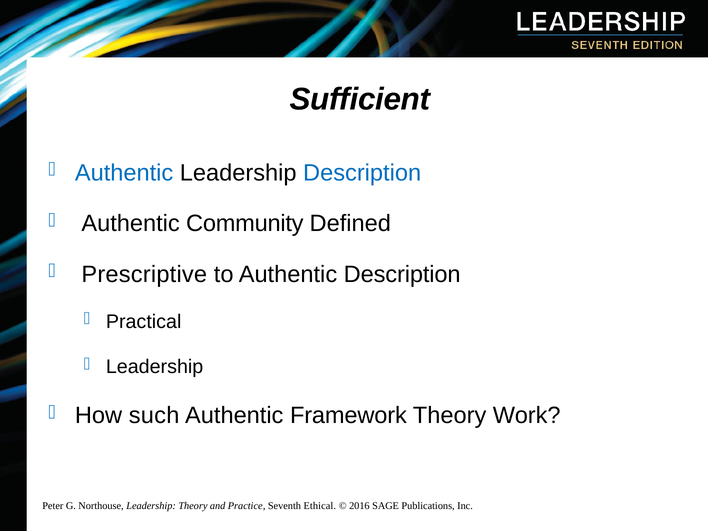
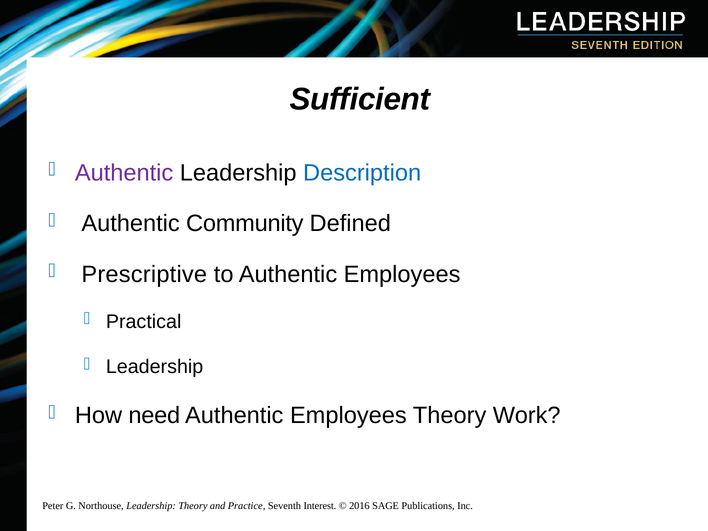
Authentic at (124, 173) colour: blue -> purple
to Authentic Description: Description -> Employees
such: such -> need
Framework at (348, 415): Framework -> Employees
Ethical: Ethical -> Interest
